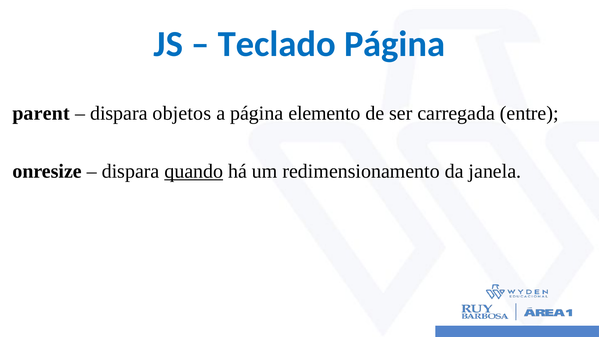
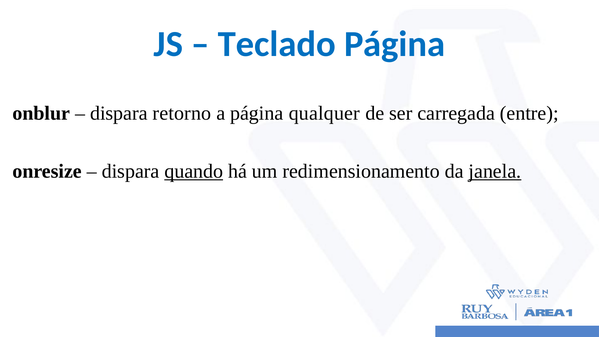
parent: parent -> onblur
objetos: objetos -> retorno
elemento: elemento -> qualquer
janela underline: none -> present
